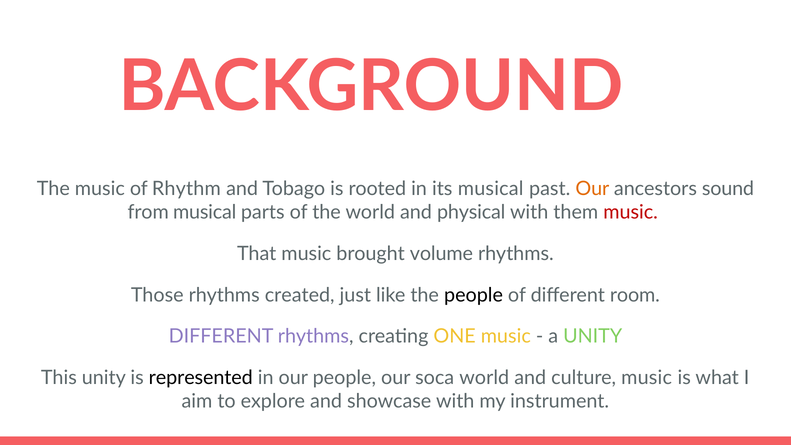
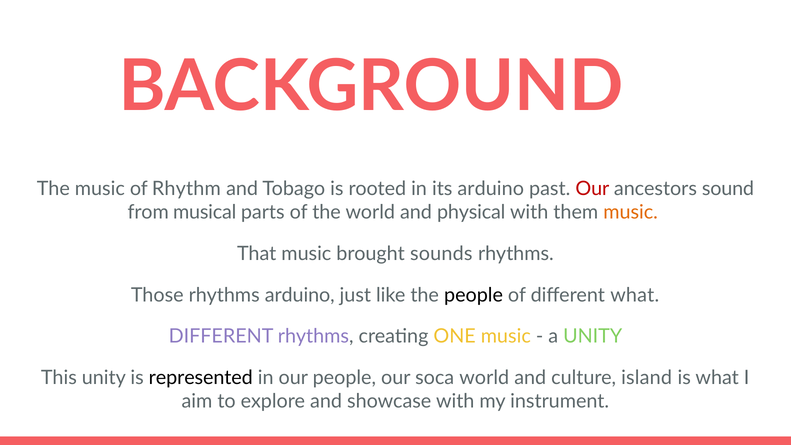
its musical: musical -> arduino
Our at (592, 189) colour: orange -> red
music at (631, 212) colour: red -> orange
volume: volume -> sounds
rhythms created: created -> arduino
different room: room -> what
culture music: music -> island
